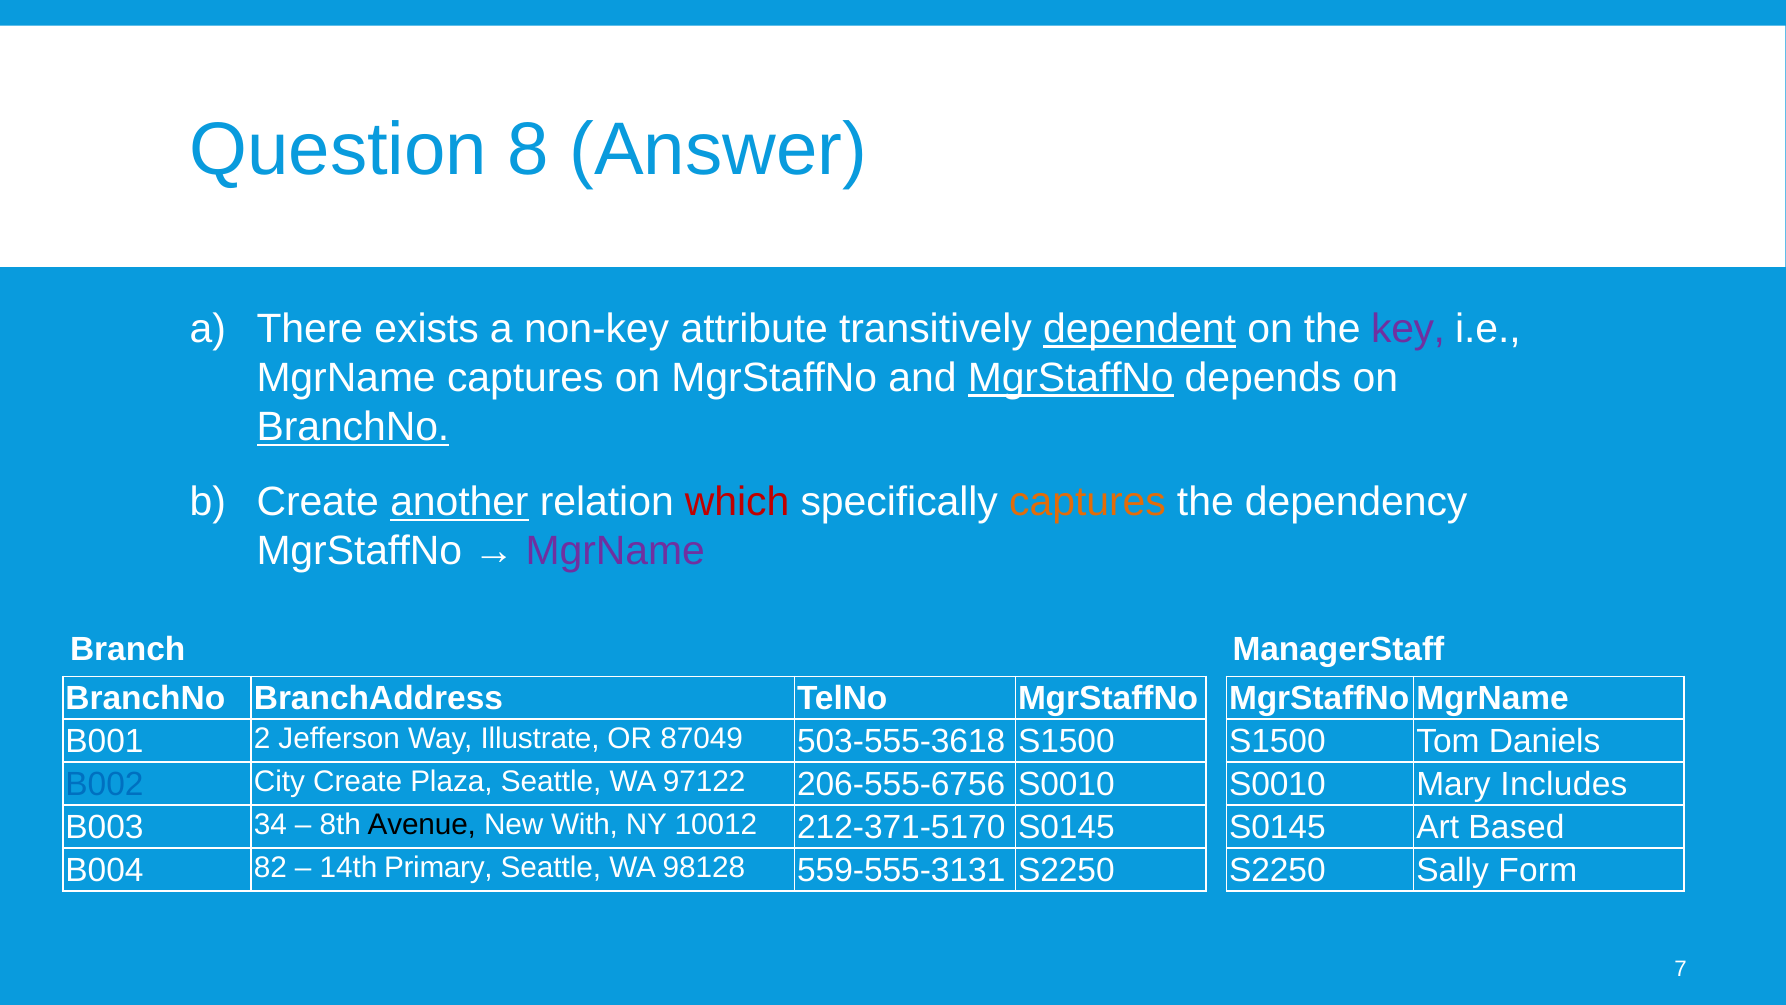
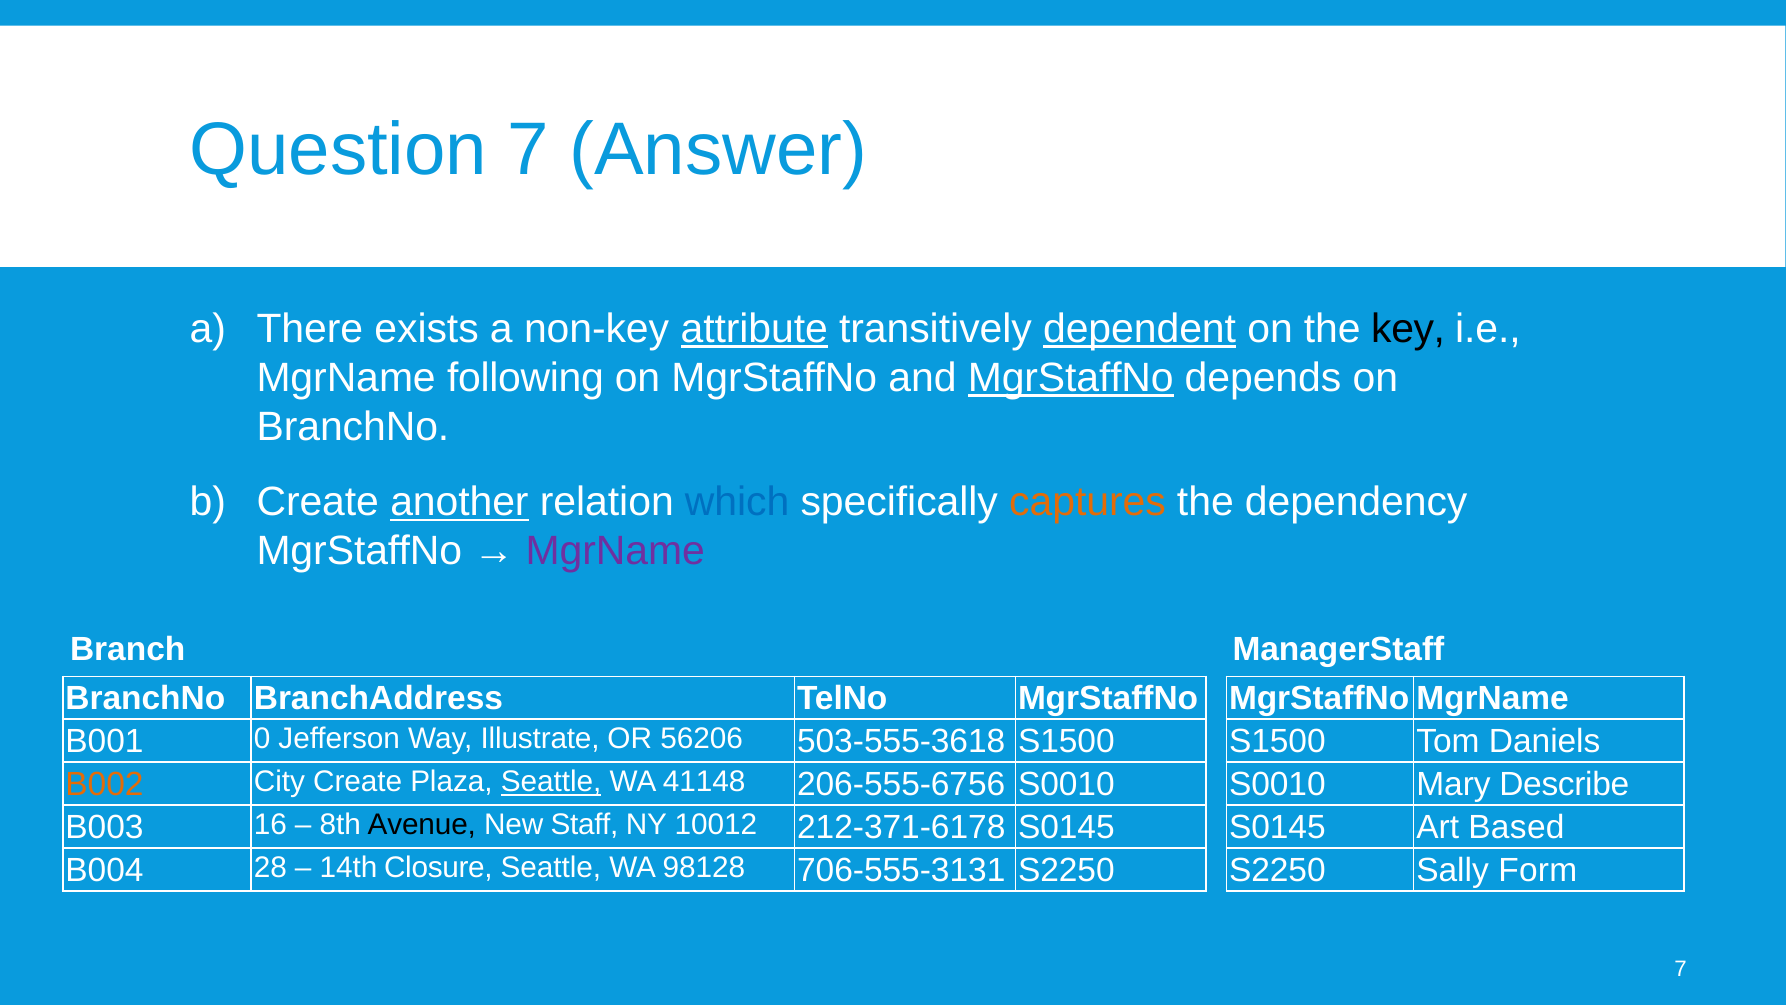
Question 8: 8 -> 7
attribute underline: none -> present
key colour: purple -> black
MgrName captures: captures -> following
BranchNo at (353, 427) underline: present -> none
which colour: red -> blue
2: 2 -> 0
87049: 87049 -> 56206
B002 colour: blue -> orange
Seattle at (551, 782) underline: none -> present
97122: 97122 -> 41148
Includes: Includes -> Describe
34: 34 -> 16
With: With -> Staff
212-371-5170: 212-371-5170 -> 212-371-6178
82: 82 -> 28
Primary: Primary -> Closure
559-555-3131: 559-555-3131 -> 706-555-3131
